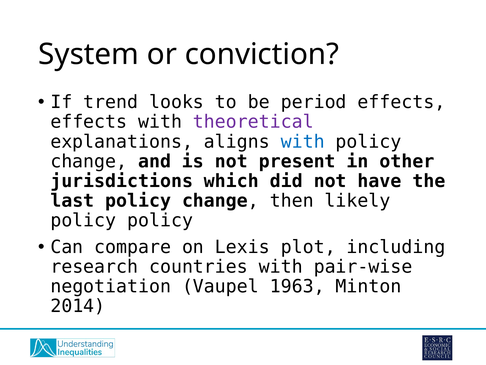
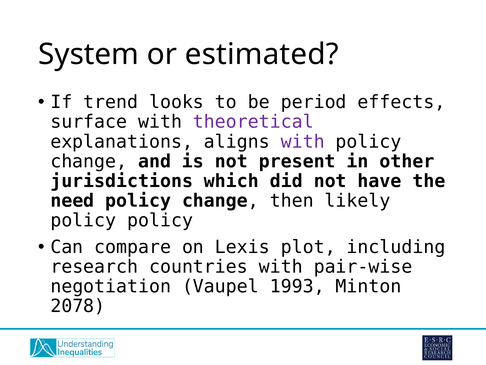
conviction: conviction -> estimated
effects at (89, 122): effects -> surface
with at (303, 141) colour: blue -> purple
last: last -> need
1963: 1963 -> 1993
2014: 2014 -> 2078
